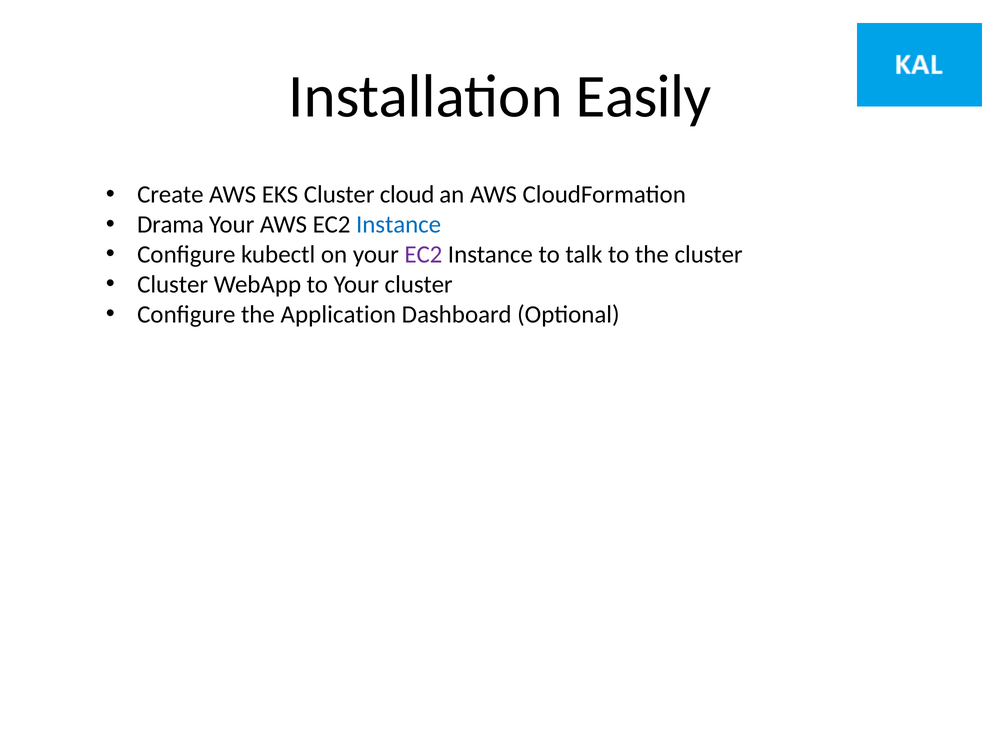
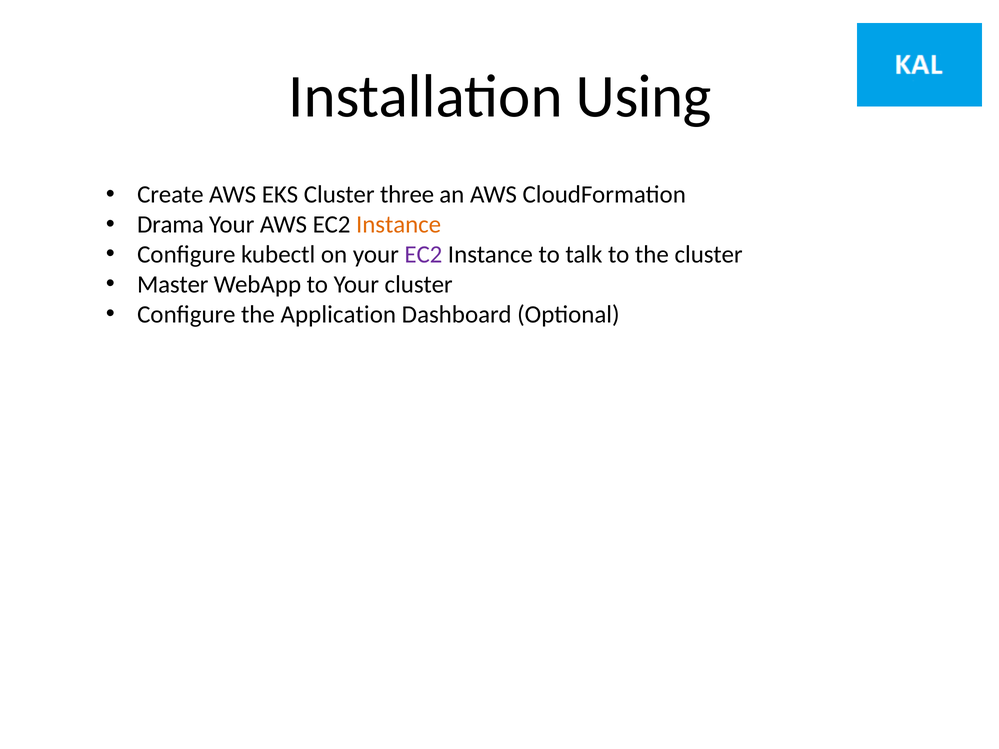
Easily: Easily -> Using
cloud: cloud -> three
Instance at (399, 225) colour: blue -> orange
Cluster at (173, 285): Cluster -> Master
